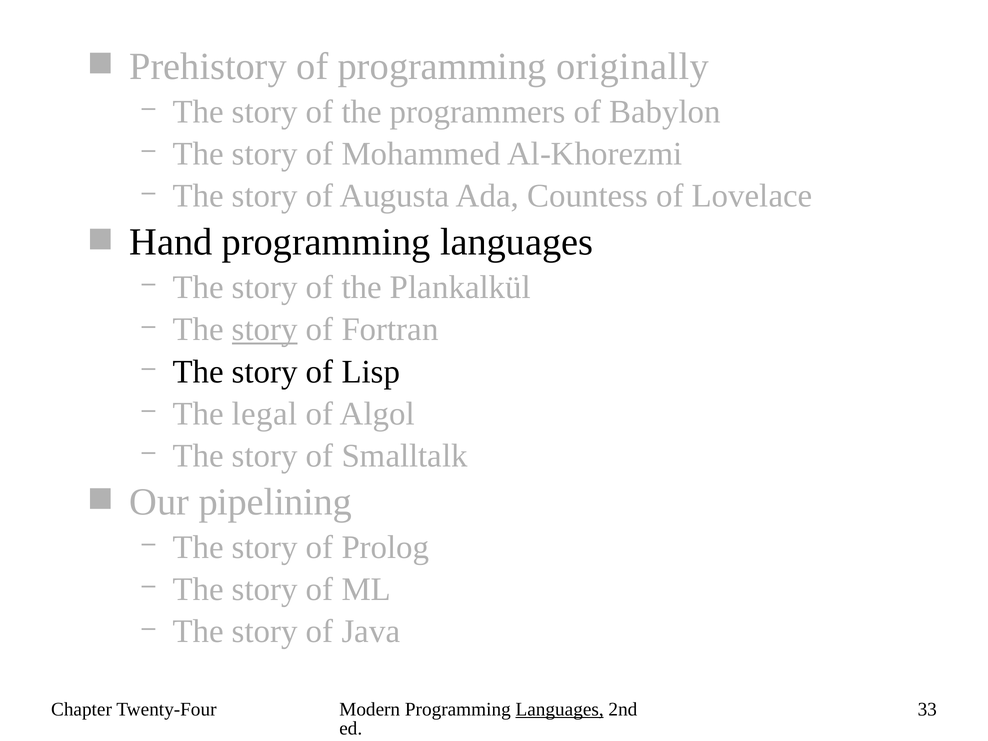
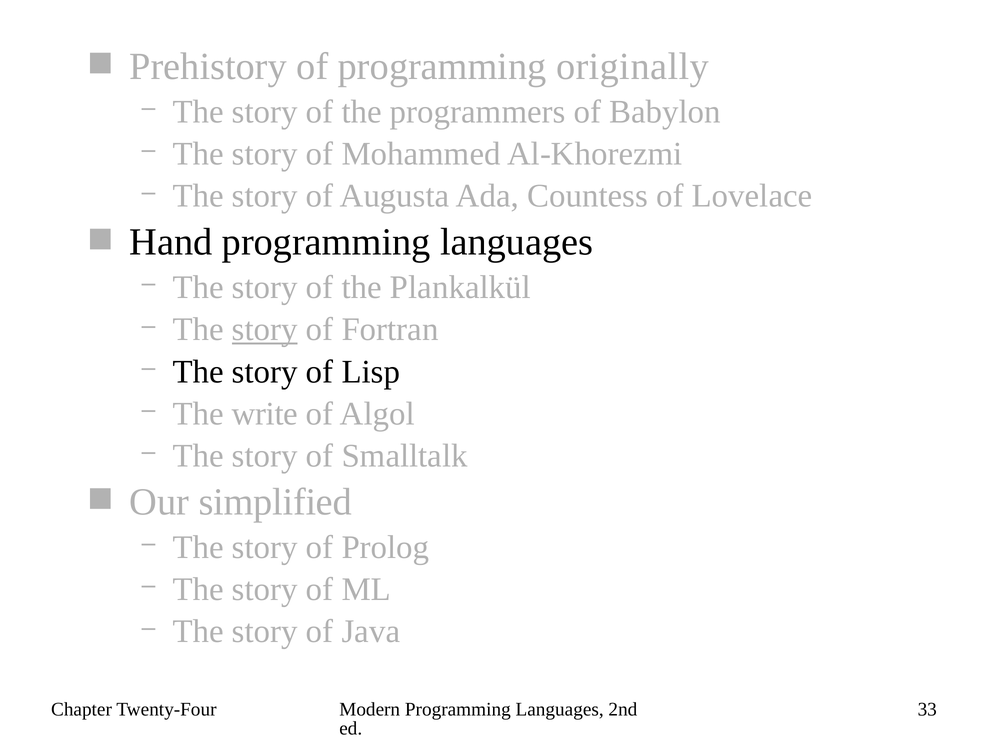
legal: legal -> write
pipelining: pipelining -> simplified
Languages at (560, 709) underline: present -> none
